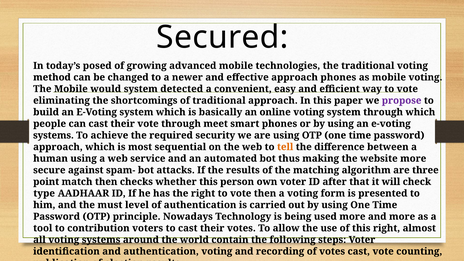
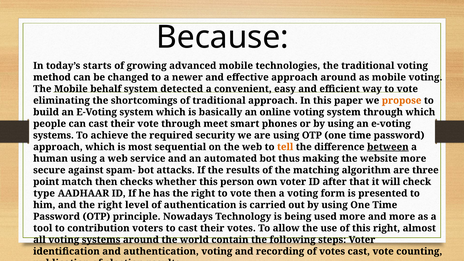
Secured: Secured -> Because
posed: posed -> starts
approach phones: phones -> around
would: would -> behalf
propose colour: purple -> orange
between underline: none -> present
and the must: must -> right
